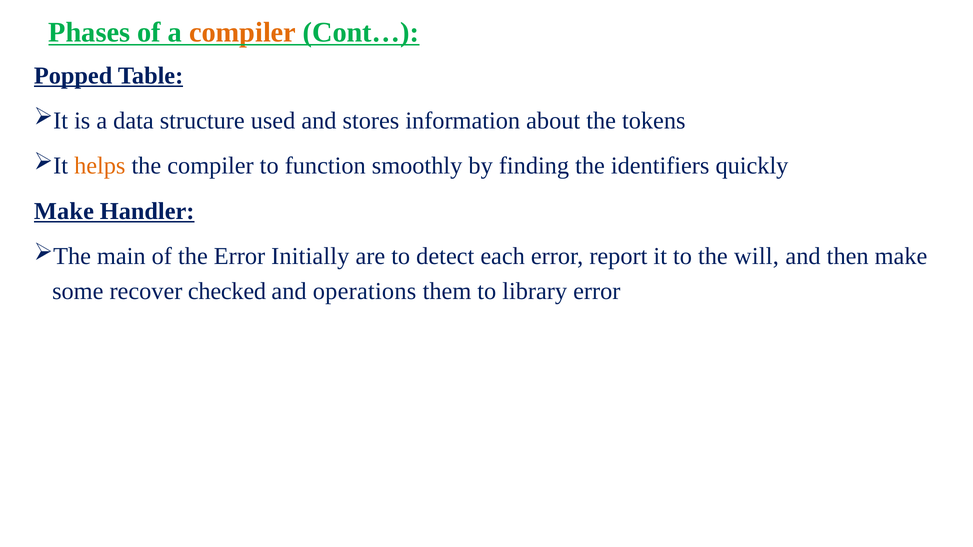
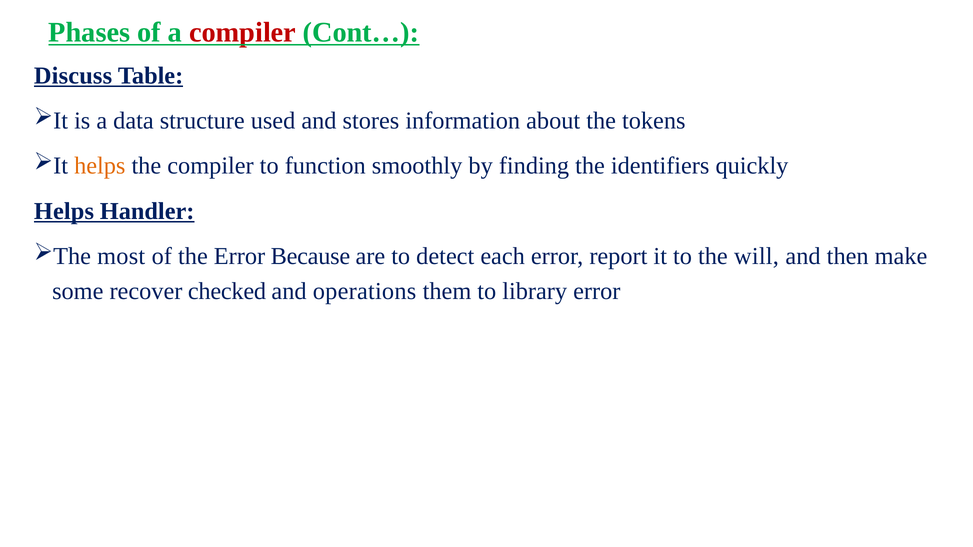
compiler at (243, 32) colour: orange -> red
Popped: Popped -> Discuss
Make at (64, 211): Make -> Helps
main: main -> most
Initially: Initially -> Because
